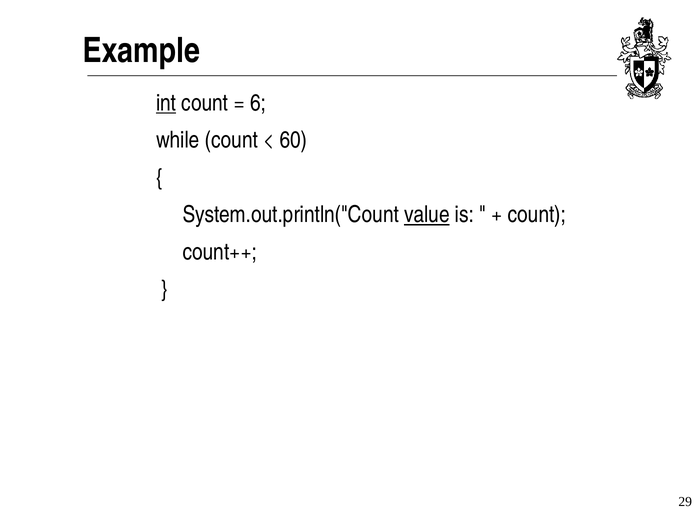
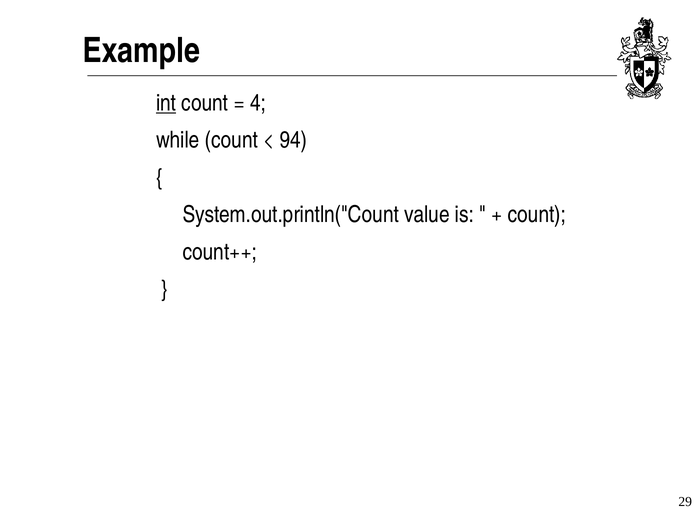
6: 6 -> 4
60: 60 -> 94
value underline: present -> none
